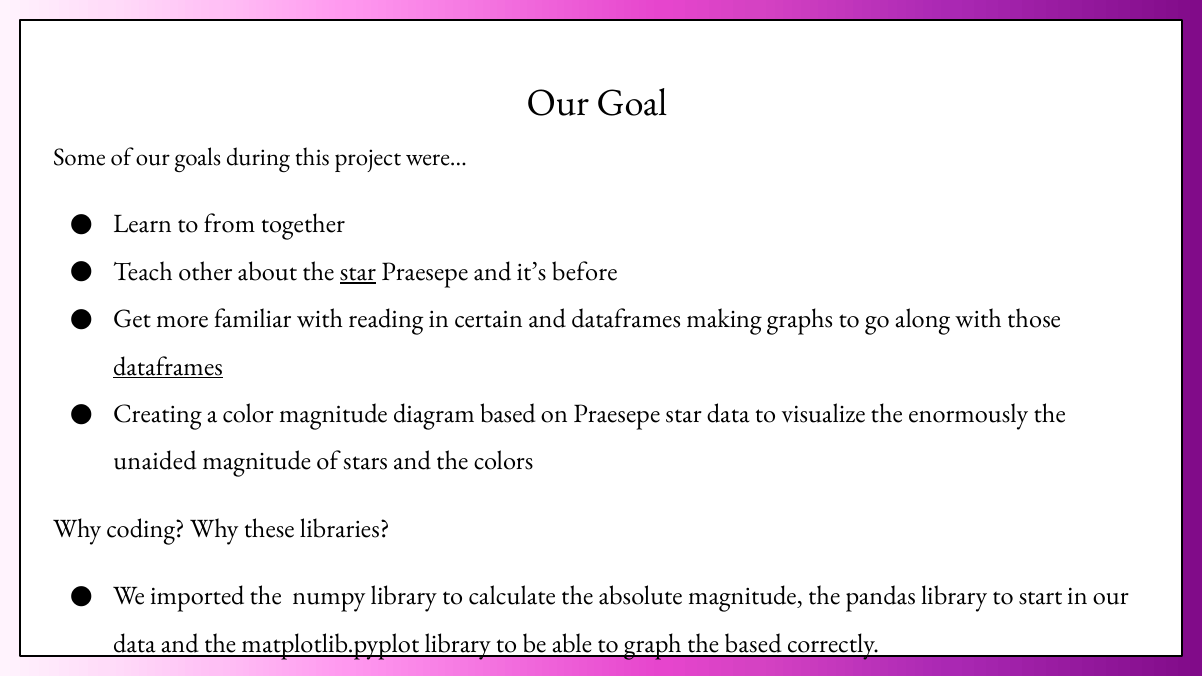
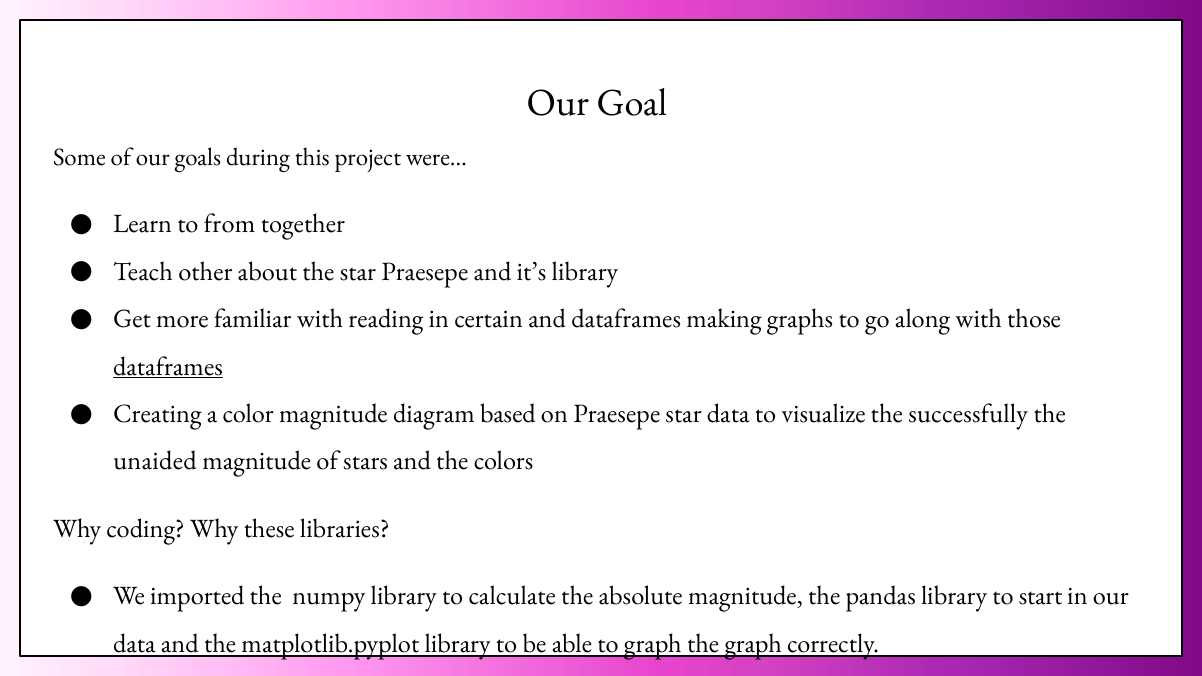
star at (358, 272) underline: present -> none
it’s before: before -> library
enormously: enormously -> successfully
the based: based -> graph
